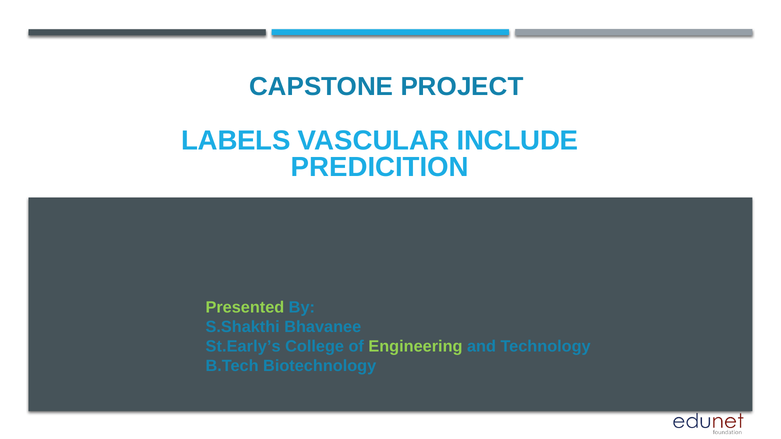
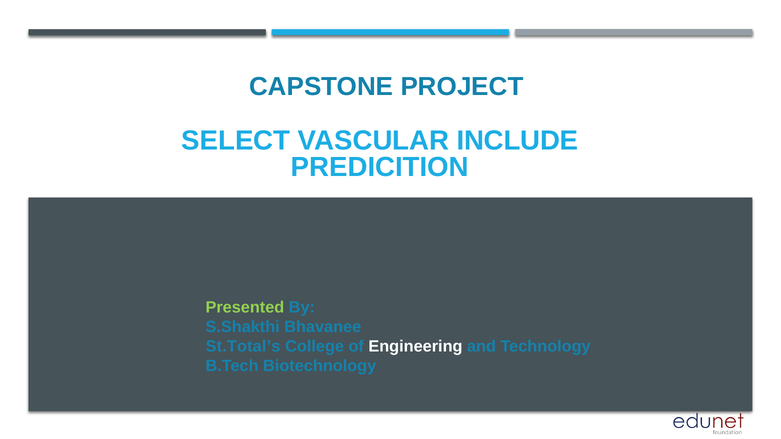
LABELS: LABELS -> SELECT
St.Early’s: St.Early’s -> St.Total’s
Engineering colour: light green -> white
